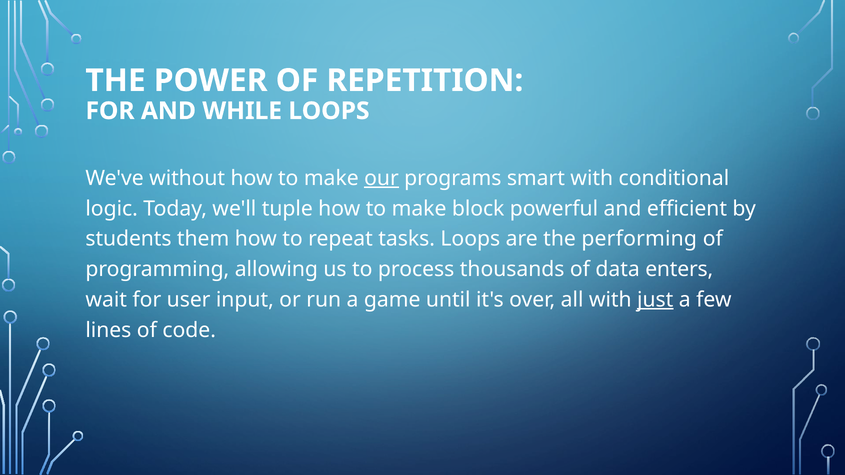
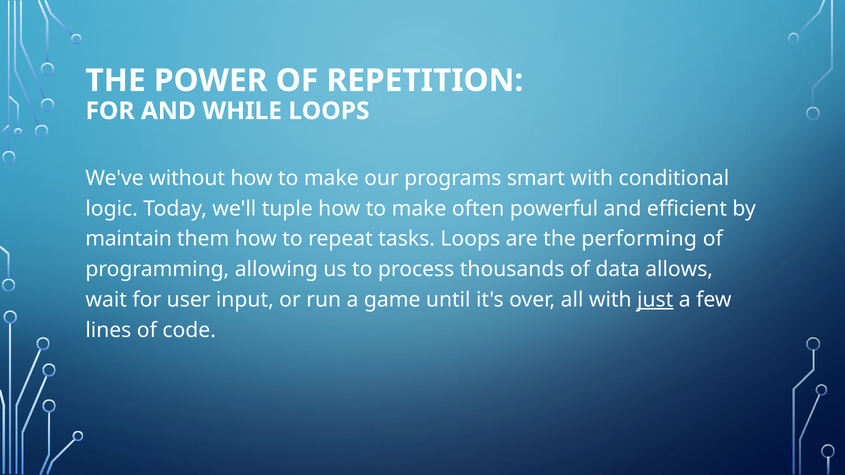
our underline: present -> none
block: block -> often
students: students -> maintain
enters: enters -> allows
